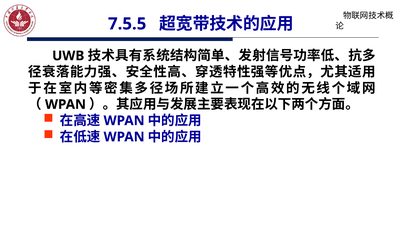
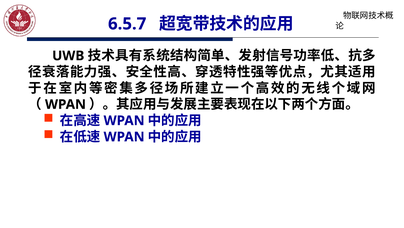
7.5.5: 7.5.5 -> 6.5.7
